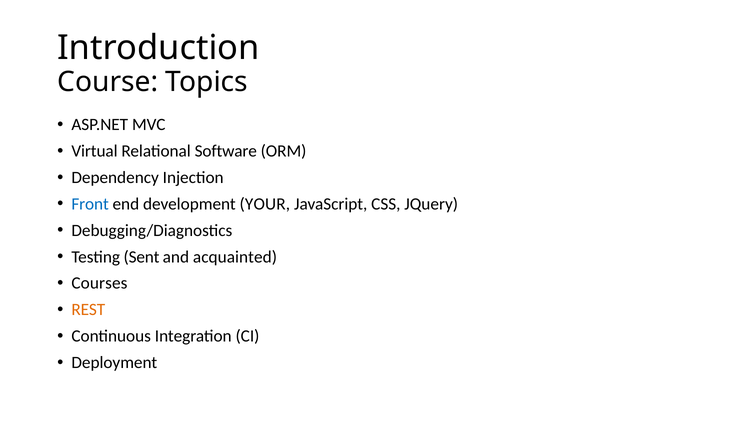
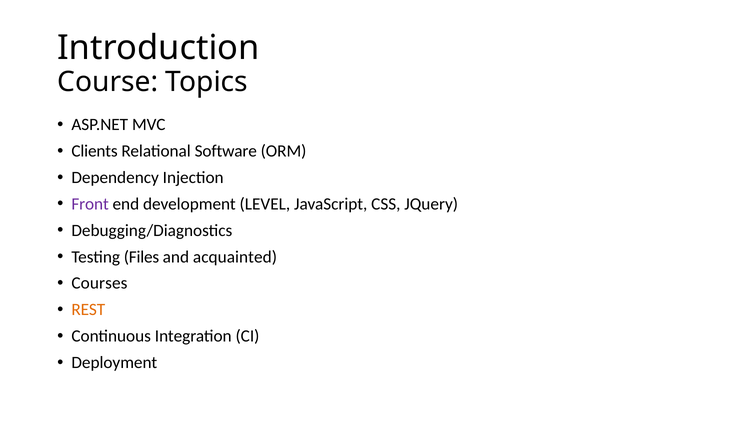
Virtual: Virtual -> Clients
Front colour: blue -> purple
YOUR: YOUR -> LEVEL
Sent: Sent -> Files
